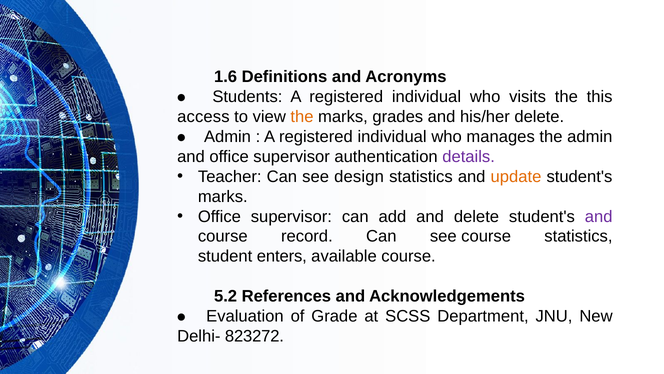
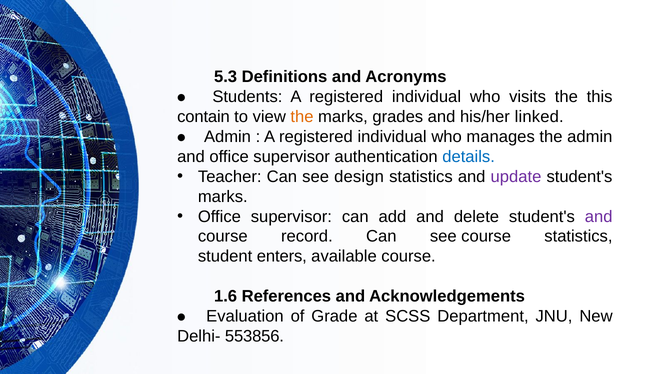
1.6: 1.6 -> 5.3
access: access -> contain
his/her delete: delete -> linked
details colour: purple -> blue
update colour: orange -> purple
5.2: 5.2 -> 1.6
823272: 823272 -> 553856
